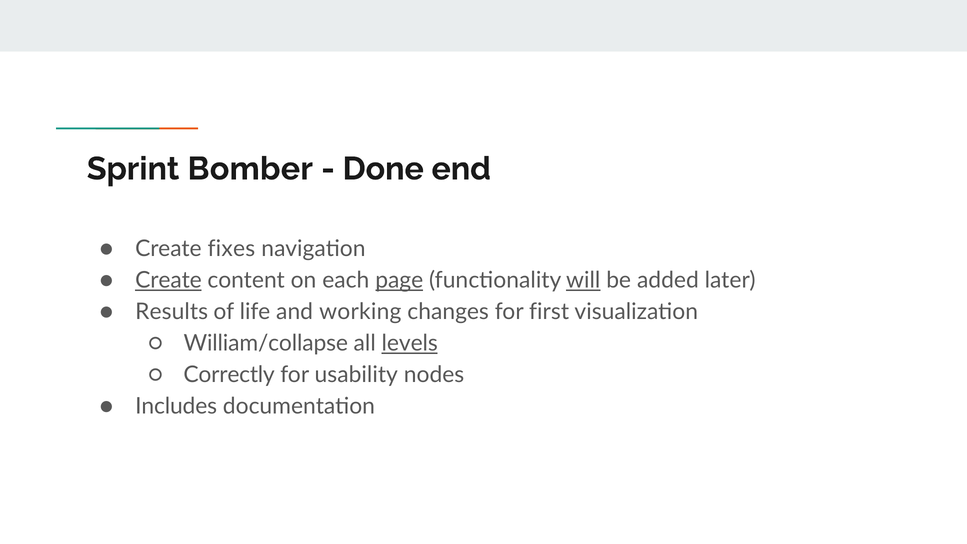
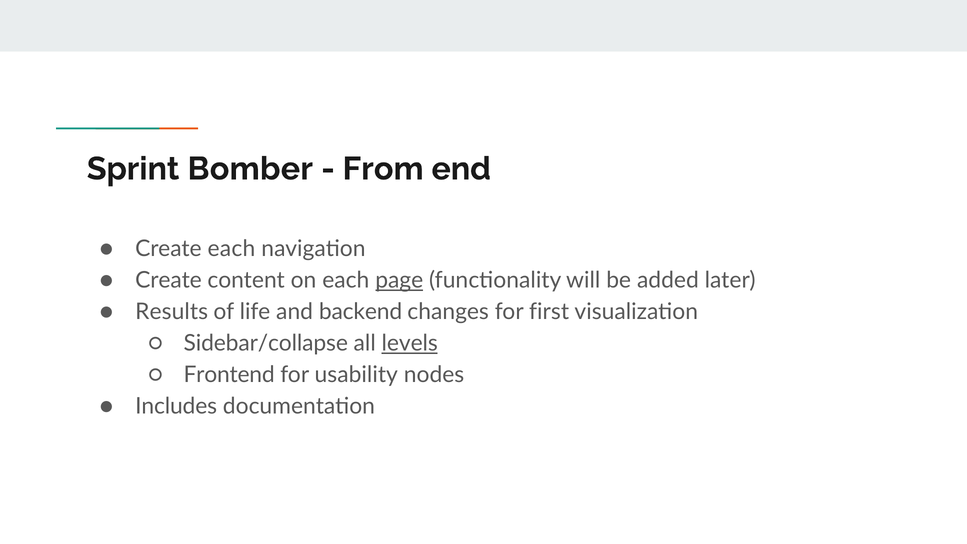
Done: Done -> From
Create fixes: fixes -> each
Create at (168, 280) underline: present -> none
will underline: present -> none
working: working -> backend
William/collapse: William/collapse -> Sidebar/collapse
Correctly: Correctly -> Frontend
